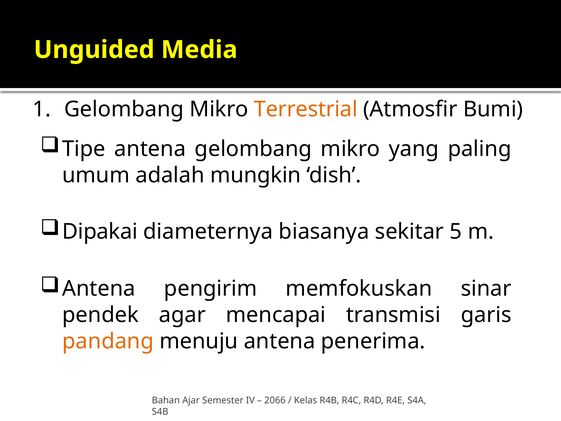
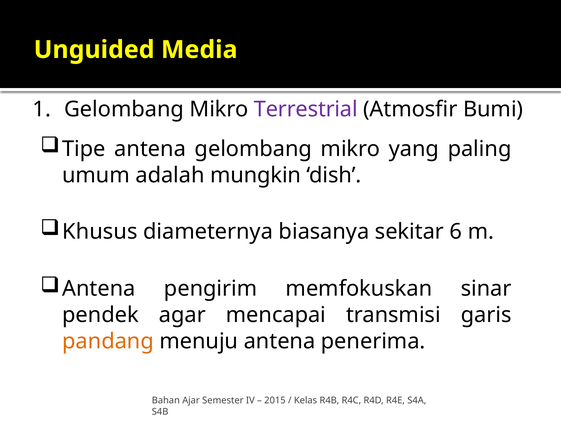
Terrestrial colour: orange -> purple
Dipakai: Dipakai -> Khusus
5: 5 -> 6
2066: 2066 -> 2015
